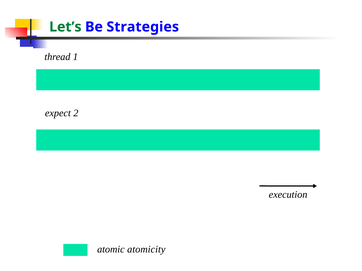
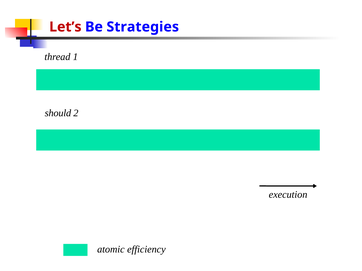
Let’s colour: green -> red
expect: expect -> should
atomicity: atomicity -> efficiency
